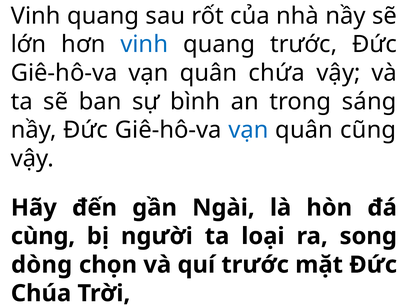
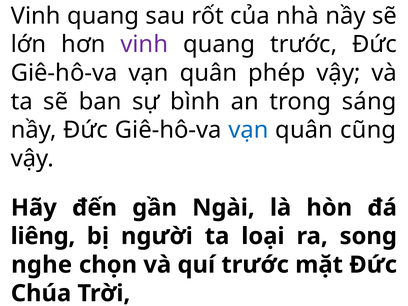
vinh at (144, 44) colour: blue -> purple
chứa: chứa -> phép
cùng: cùng -> liêng
dòng: dòng -> nghe
